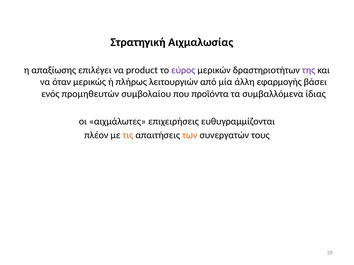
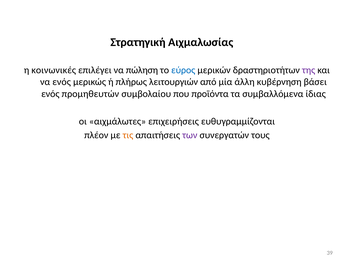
απαξίωσης: απαξίωσης -> κοινωνικές
product: product -> πώληση
εύρος colour: purple -> blue
να όταν: όταν -> ενός
εφαρμογής: εφαρμογής -> κυβέρνηση
των colour: orange -> purple
